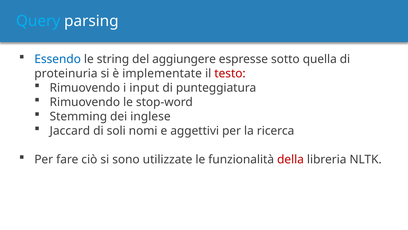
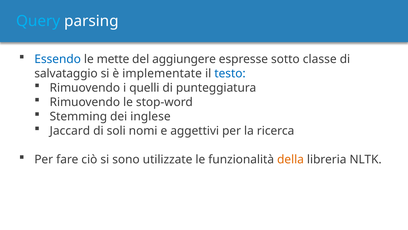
string: string -> mette
quella: quella -> classe
proteinuria: proteinuria -> salvataggio
testo colour: red -> blue
input: input -> quelli
della colour: red -> orange
